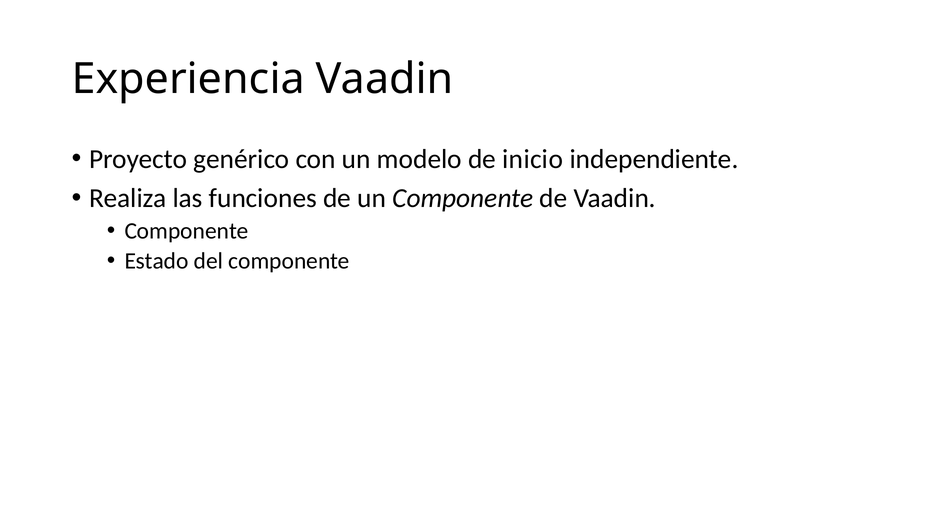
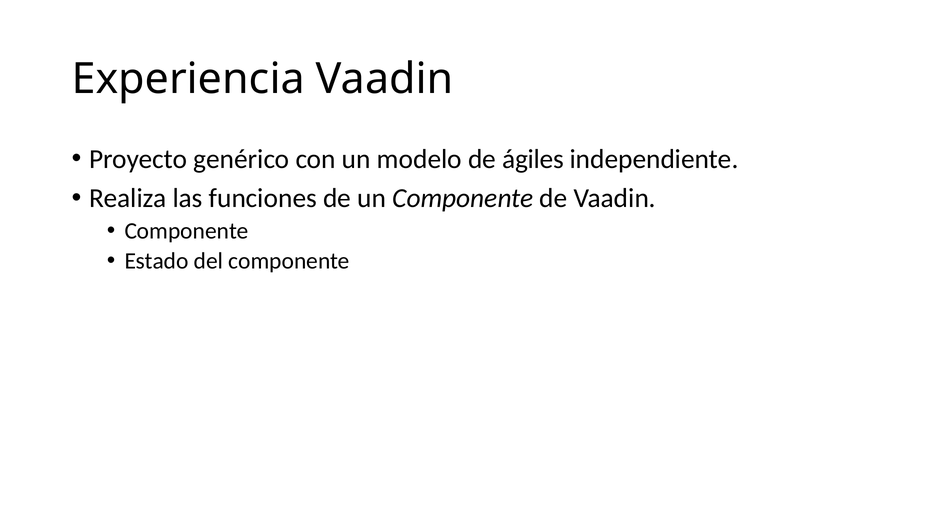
inicio: inicio -> ágiles
